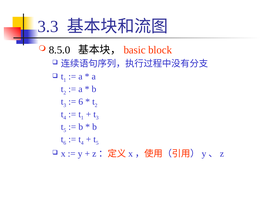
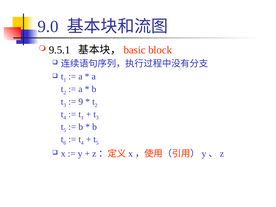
3.3: 3.3 -> 9.0
8.5.0: 8.5.0 -> 9.5.1
6 at (81, 102): 6 -> 9
